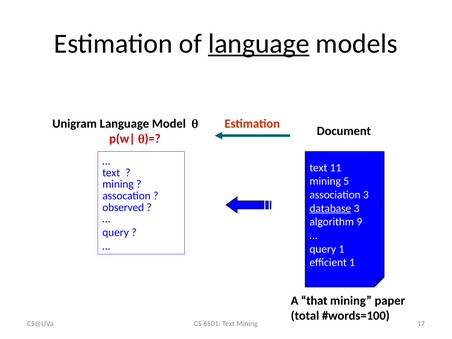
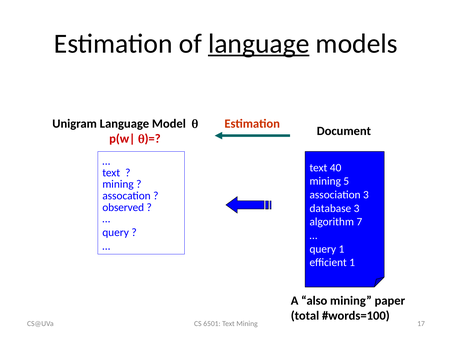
11: 11 -> 40
database underline: present -> none
9: 9 -> 7
that: that -> also
